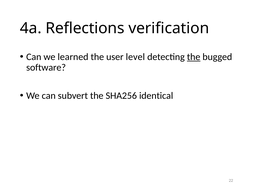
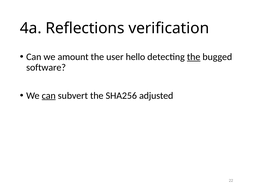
learned: learned -> amount
level: level -> hello
can at (49, 96) underline: none -> present
identical: identical -> adjusted
